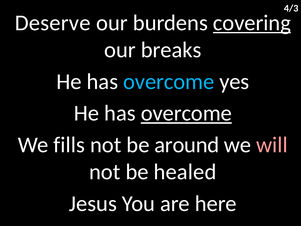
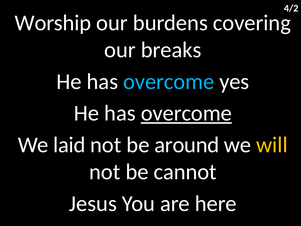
4/3: 4/3 -> 4/2
Deserve: Deserve -> Worship
covering underline: present -> none
fills: fills -> laid
will colour: pink -> yellow
healed: healed -> cannot
